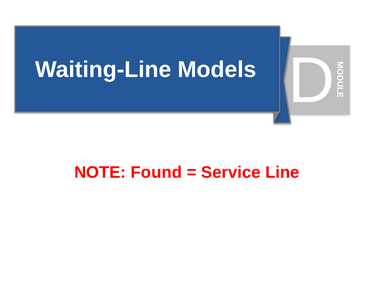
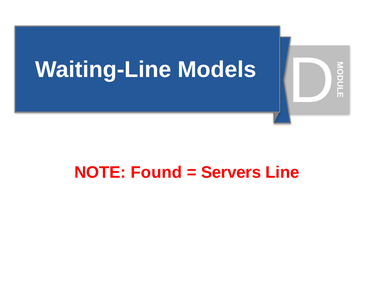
Service: Service -> Servers
